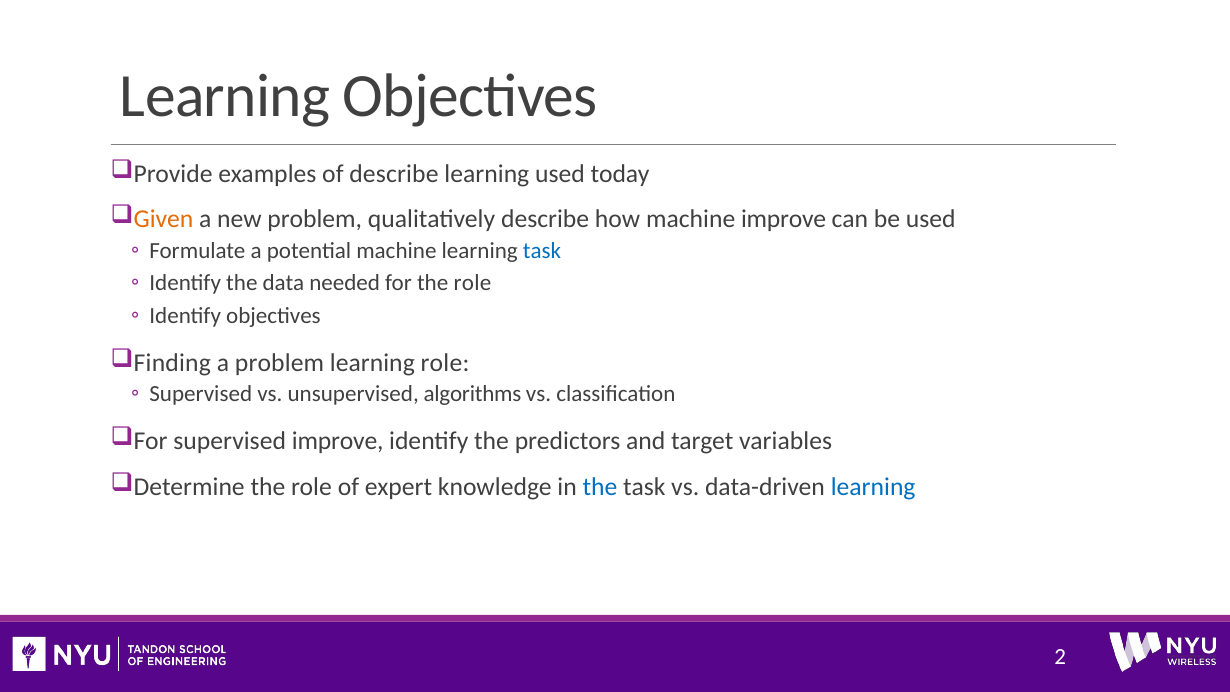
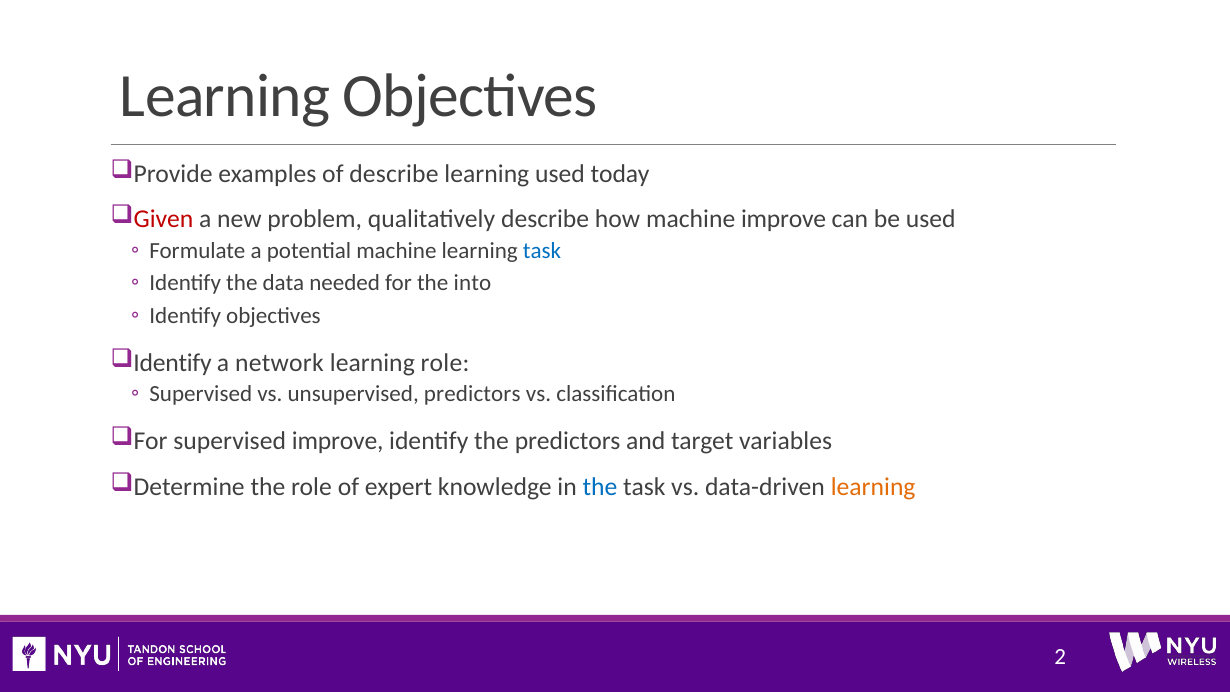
Given colour: orange -> red
for the role: role -> into
Finding at (172, 363): Finding -> Identify
a problem: problem -> network
unsupervised algorithms: algorithms -> predictors
learning at (873, 487) colour: blue -> orange
